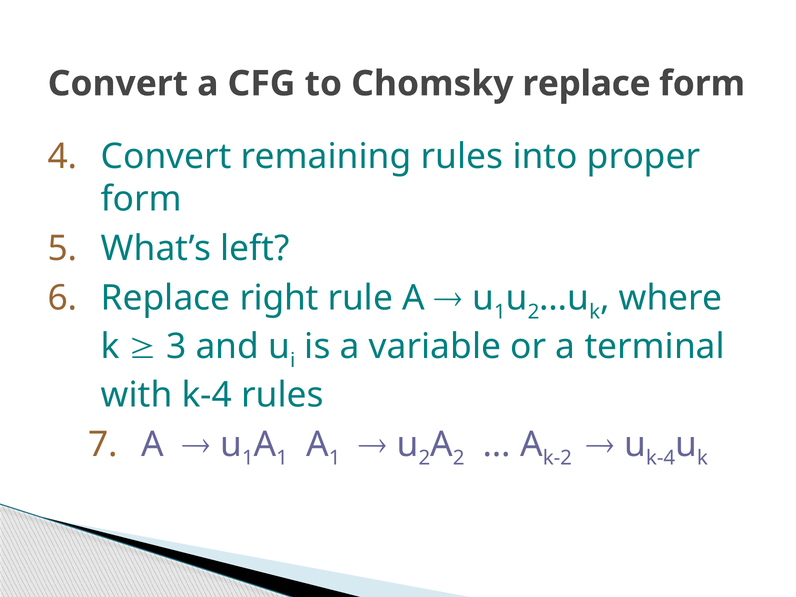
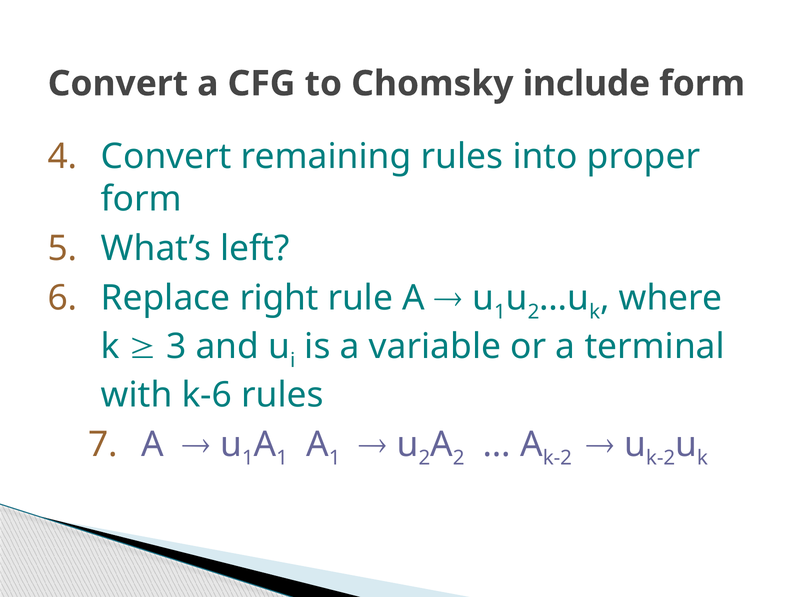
Chomsky replace: replace -> include
with k-4: k-4 -> k-6
k-4 at (661, 458): k-4 -> k-2
